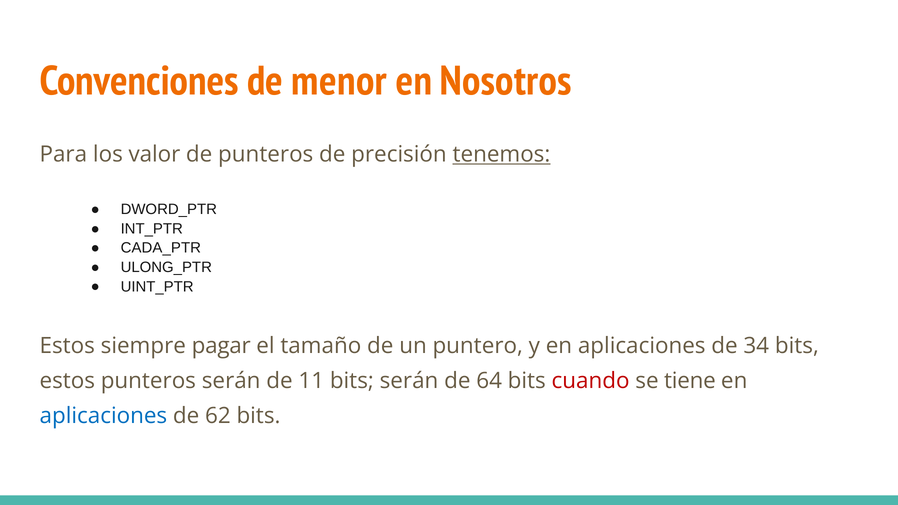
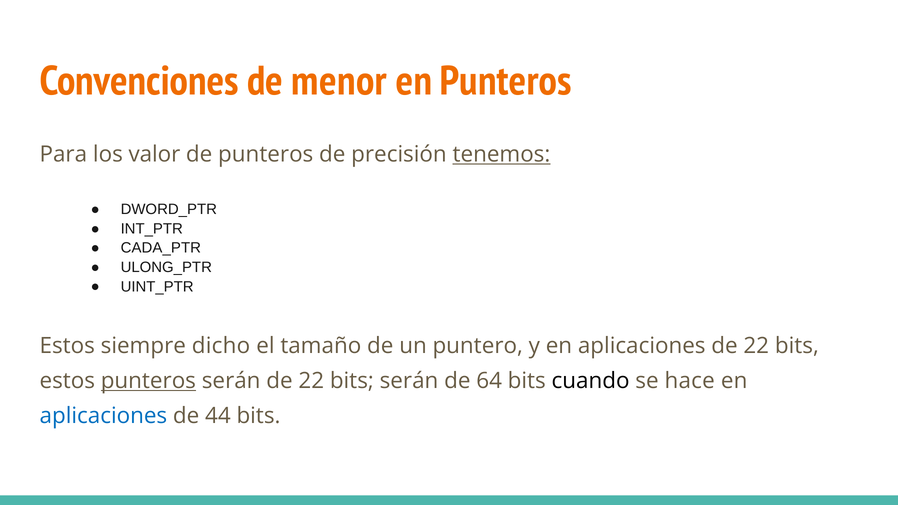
en Nosotros: Nosotros -> Punteros
pagar: pagar -> dicho
aplicaciones de 34: 34 -> 22
punteros at (148, 381) underline: none -> present
serán de 11: 11 -> 22
cuando colour: red -> black
tiene: tiene -> hace
62: 62 -> 44
